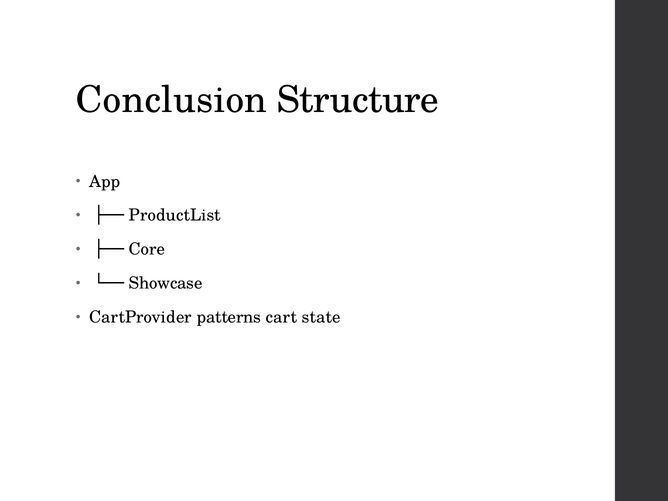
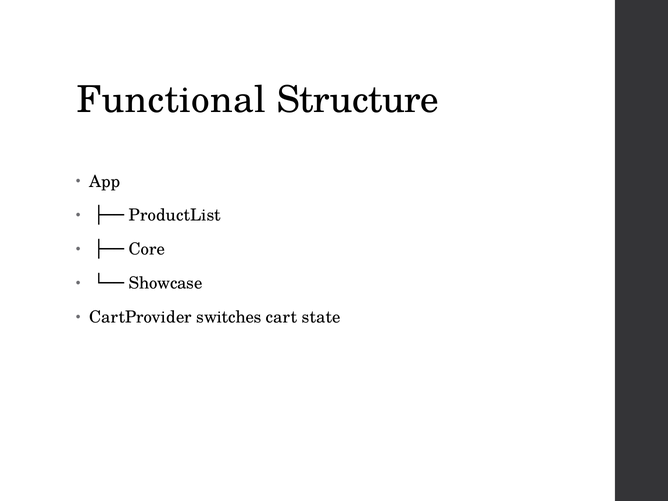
Conclusion: Conclusion -> Functional
patterns: patterns -> switches
